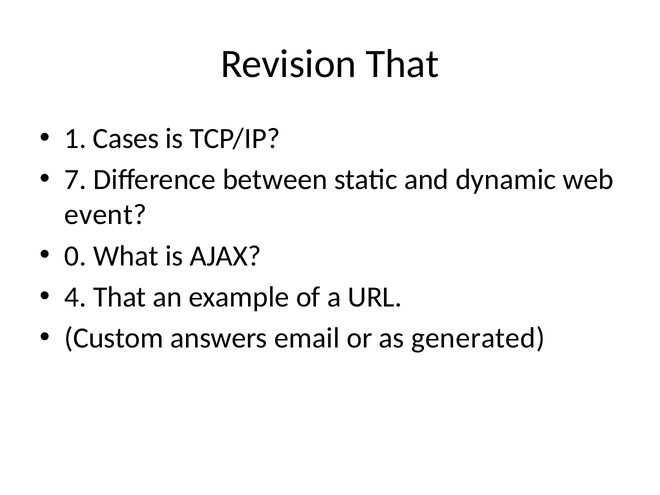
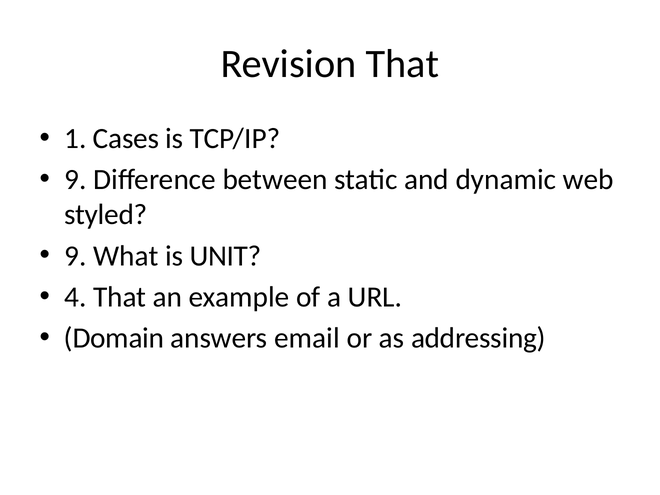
7 at (75, 180): 7 -> 9
event: event -> styled
0 at (75, 256): 0 -> 9
AJAX: AJAX -> UNIT
Custom: Custom -> Domain
generated: generated -> addressing
